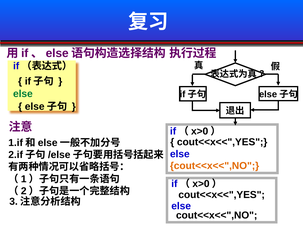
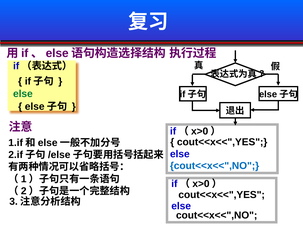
cout<<x<<",NO at (215, 166) colour: orange -> blue
